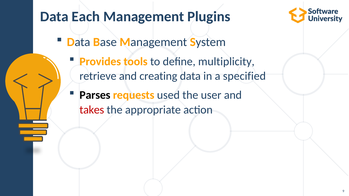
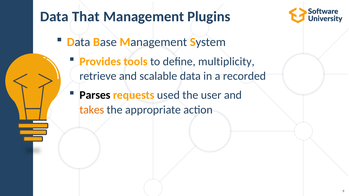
Each: Each -> That
creating: creating -> scalable
specified: specified -> recorded
takes colour: red -> orange
